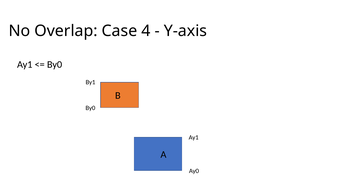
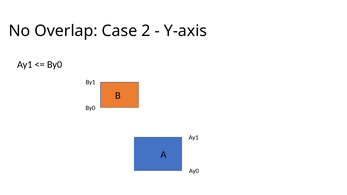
4: 4 -> 2
